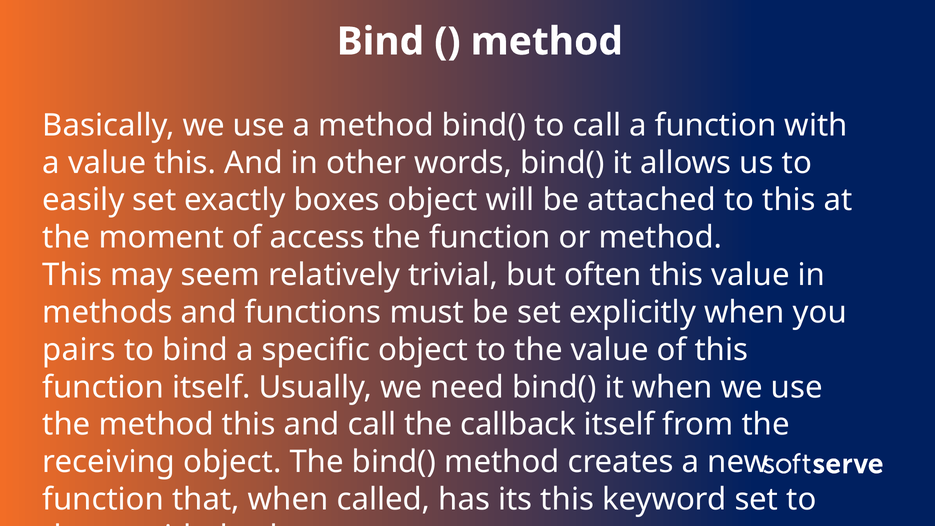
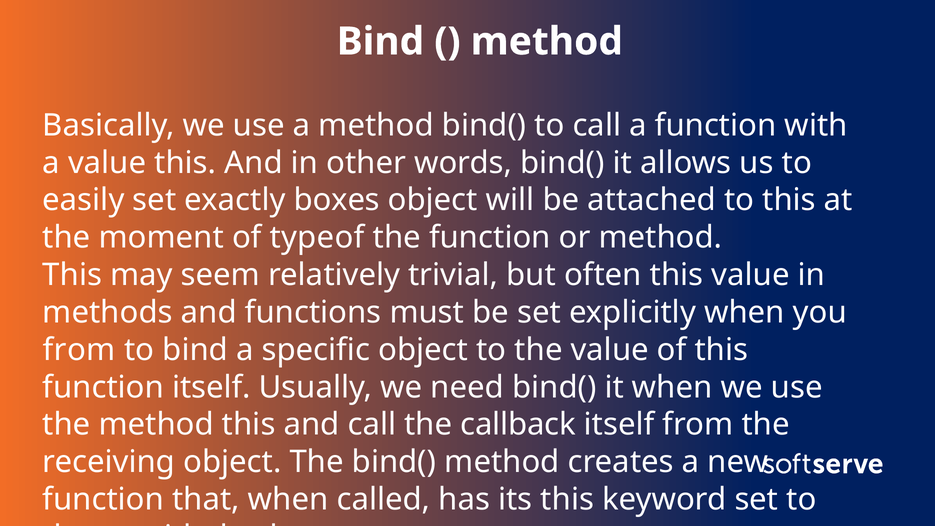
access: access -> typeof
pairs at (79, 350): pairs -> from
